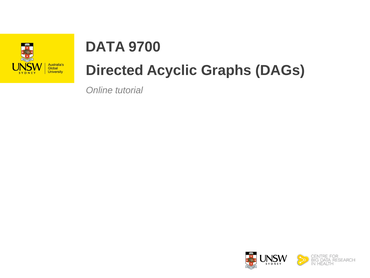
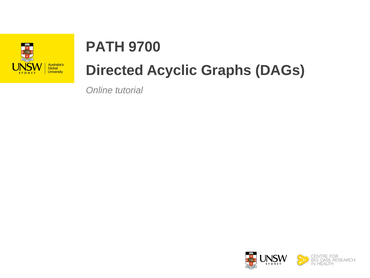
DATA: DATA -> PATH
